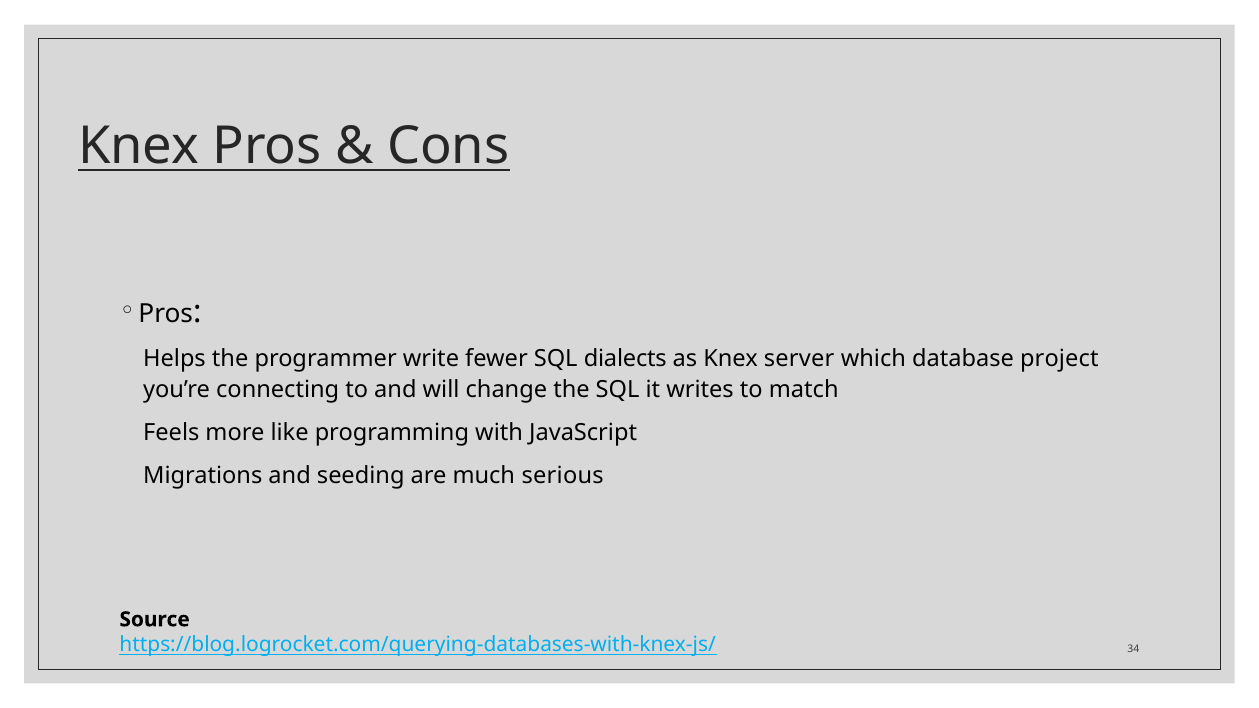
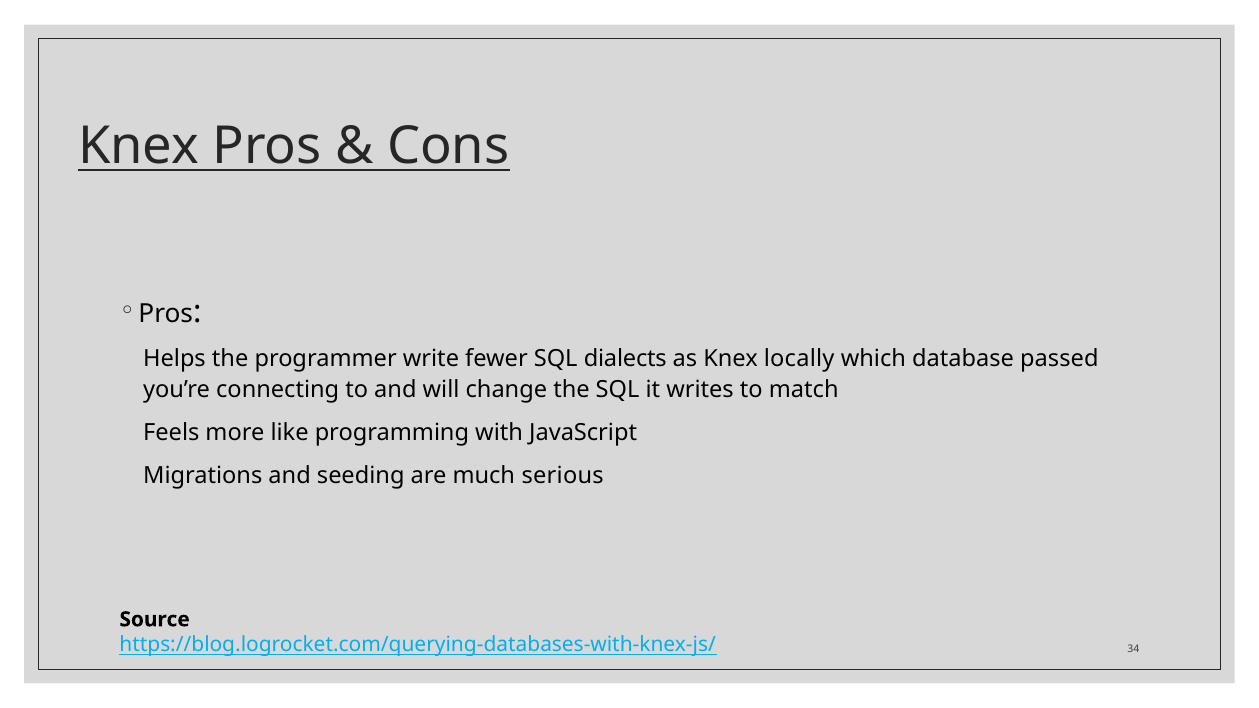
server: server -> locally
project: project -> passed
